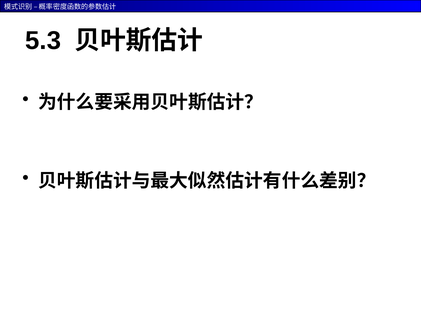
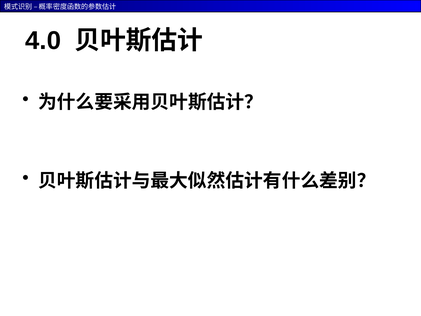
5.3: 5.3 -> 4.0
